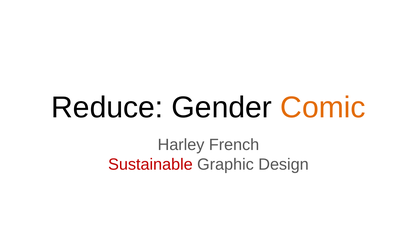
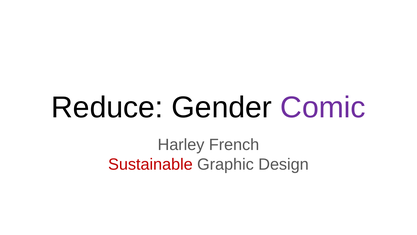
Comic colour: orange -> purple
